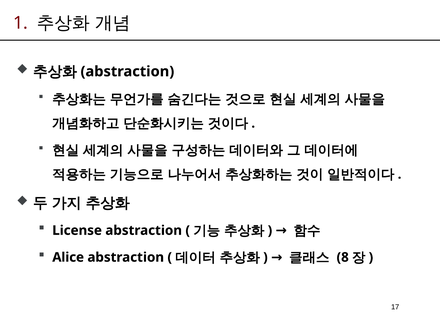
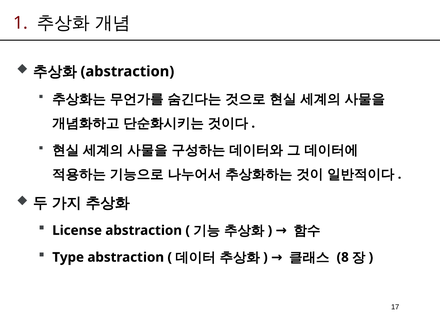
Alice: Alice -> Type
